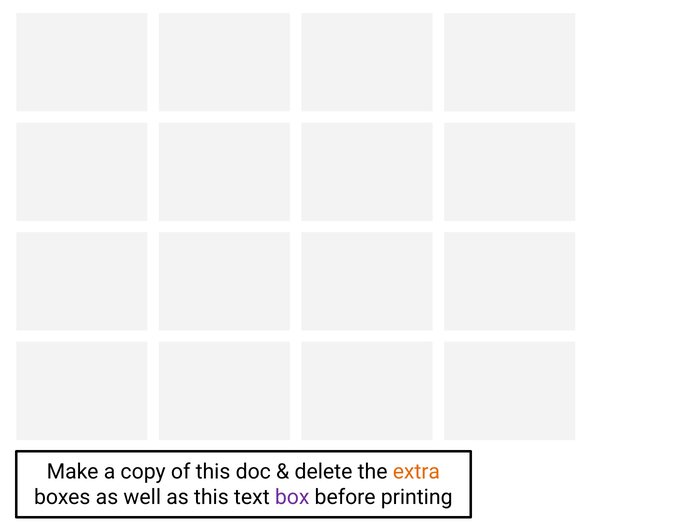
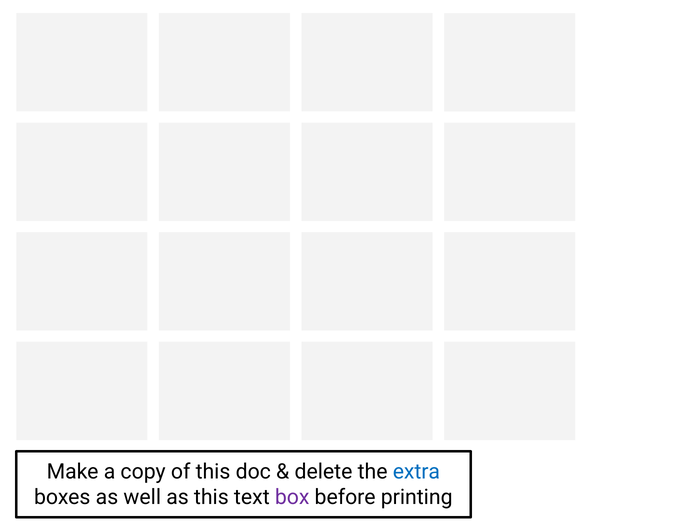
extra colour: orange -> blue
